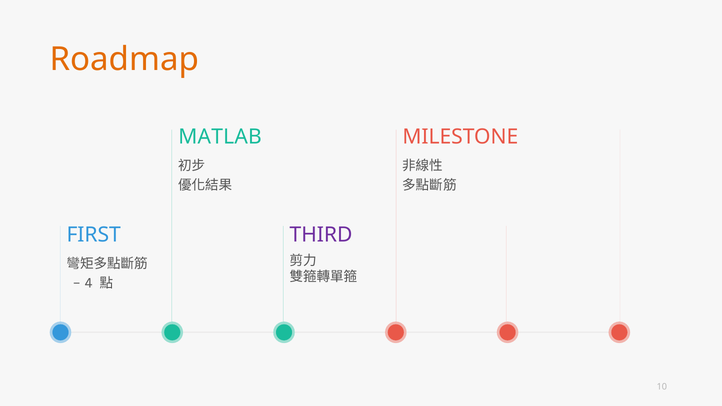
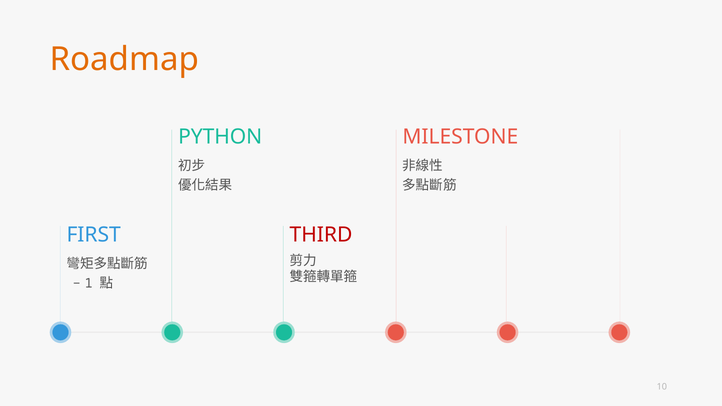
MATLAB: MATLAB -> PYTHON
THIRD colour: purple -> red
4: 4 -> 1
